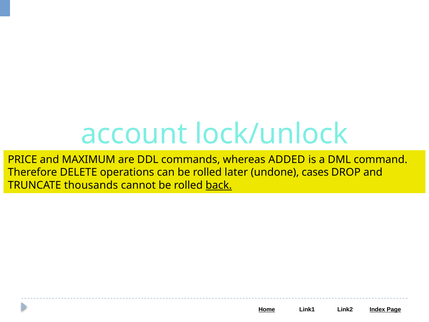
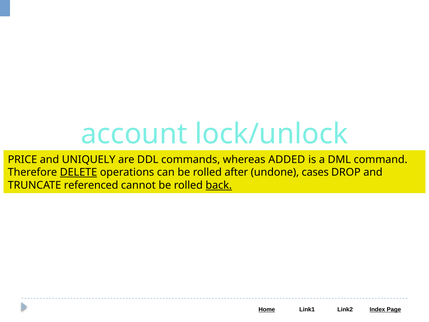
MAXIMUM: MAXIMUM -> UNIQUELY
DELETE underline: none -> present
later: later -> after
thousands: thousands -> referenced
